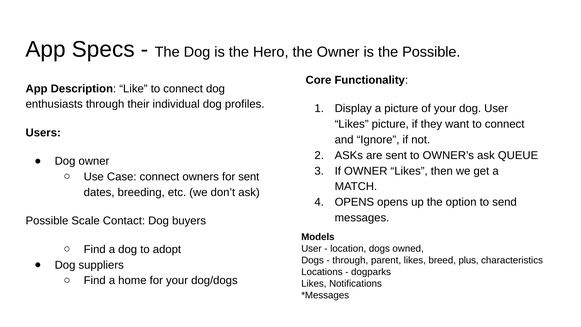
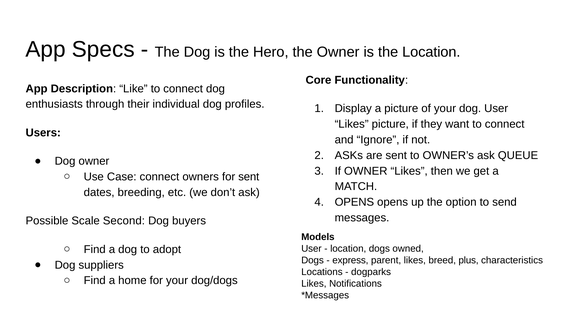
the Possible: Possible -> Location
Contact: Contact -> Second
through at (350, 260): through -> express
